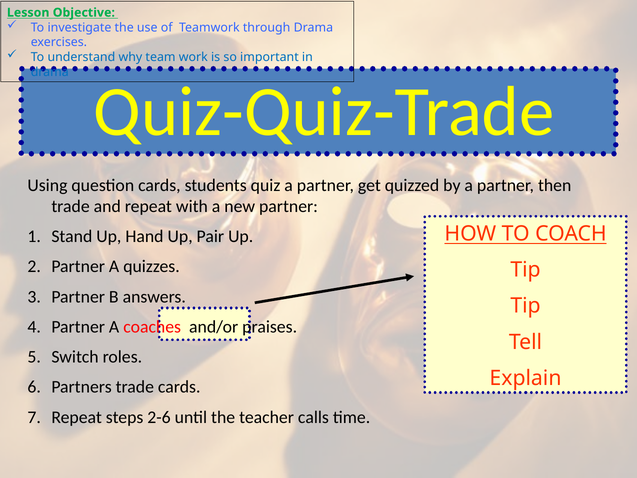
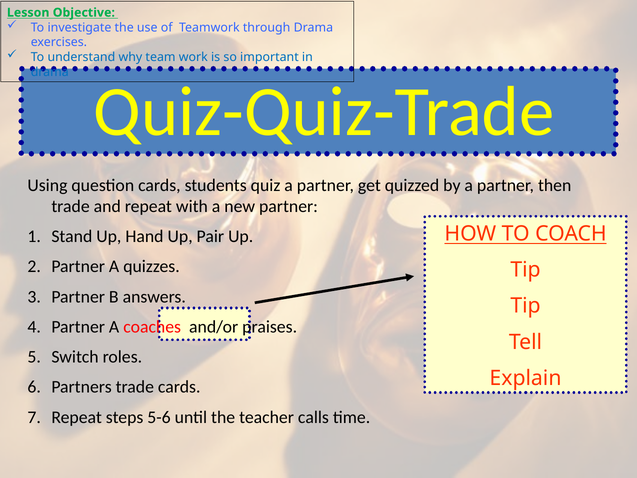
2-6: 2-6 -> 5-6
